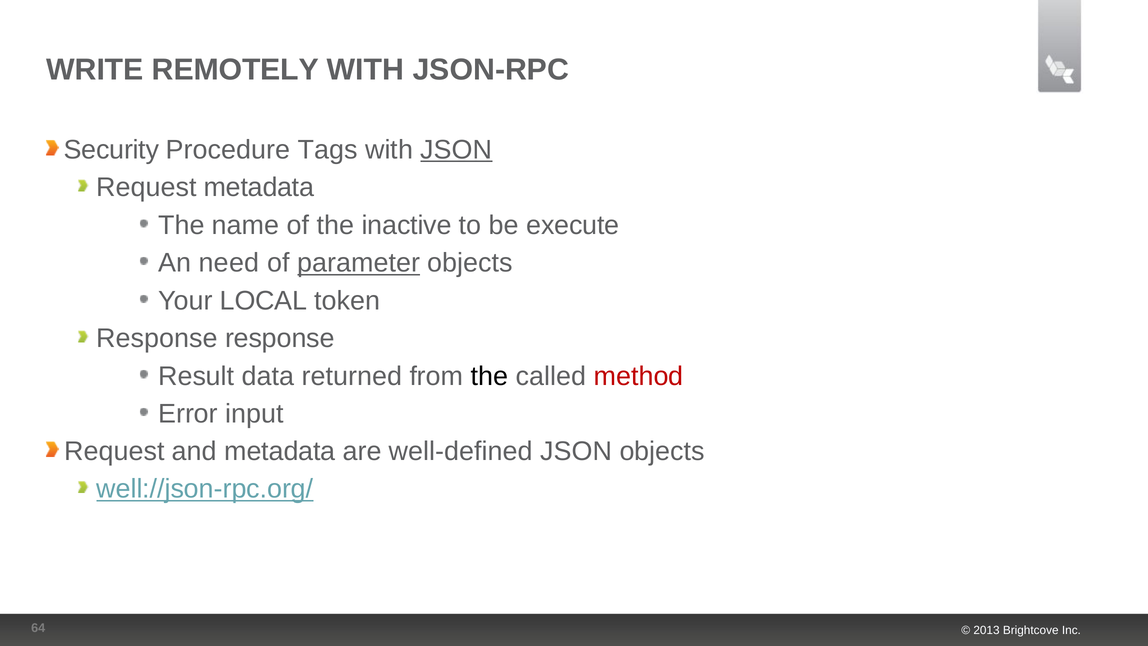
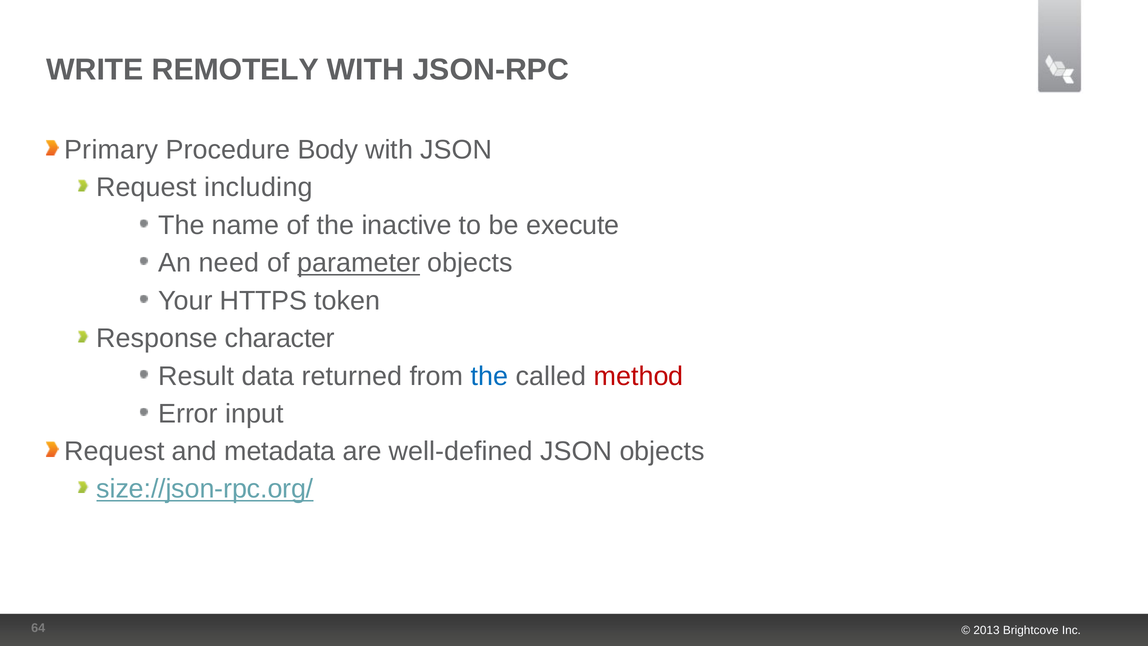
Security: Security -> Primary
Tags: Tags -> Body
JSON at (456, 150) underline: present -> none
Request metadata: metadata -> including
LOCAL: LOCAL -> HTTPS
Response response: response -> character
the at (490, 376) colour: black -> blue
well://json-rpc.org/: well://json-rpc.org/ -> size://json-rpc.org/
